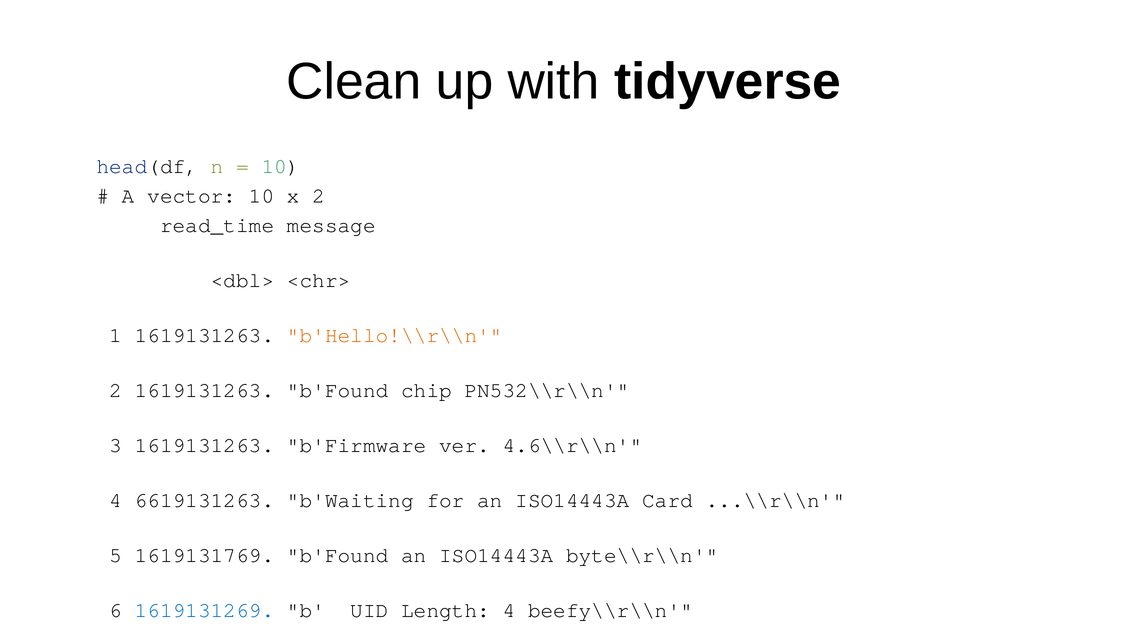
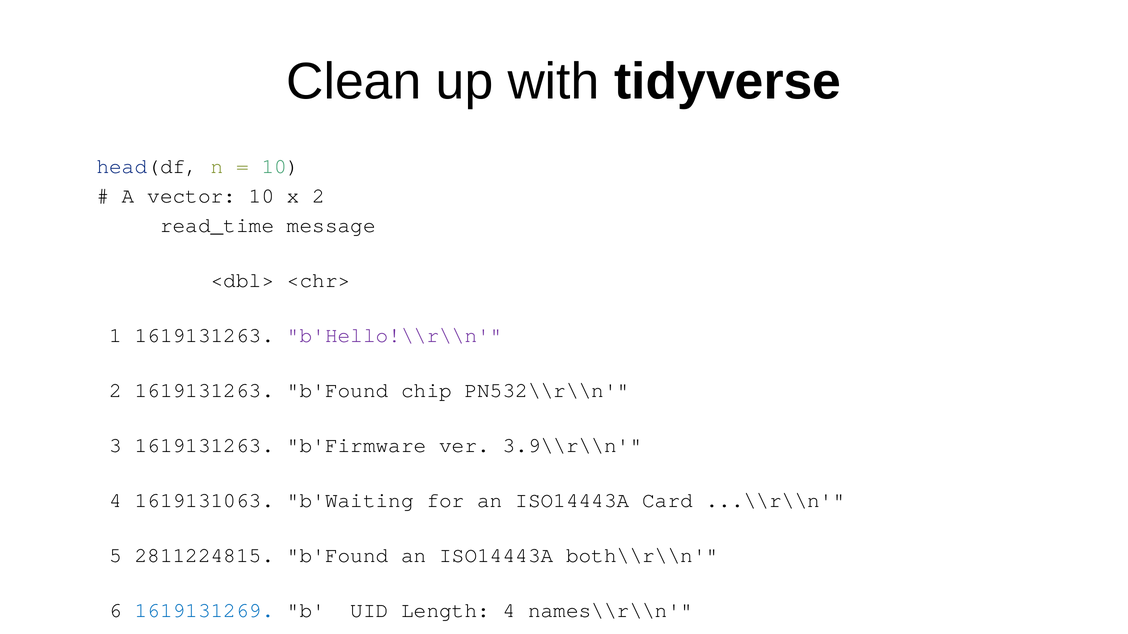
b'Hello!\\r\\n colour: orange -> purple
4.6\\r\\n: 4.6\\r\\n -> 3.9\\r\\n
6619131263: 6619131263 -> 1619131063
1619131769: 1619131769 -> 2811224815
byte\\r\\n: byte\\r\\n -> both\\r\\n
beefy\\r\\n: beefy\\r\\n -> names\\r\\n
